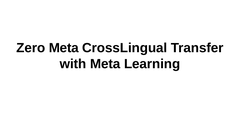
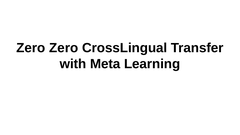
Zero Meta: Meta -> Zero
